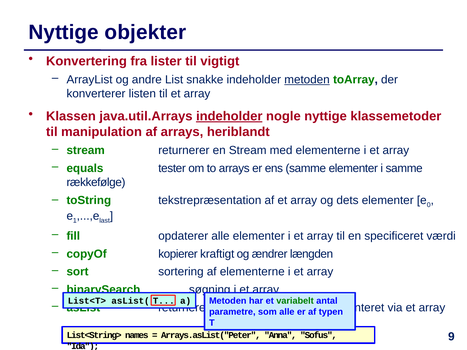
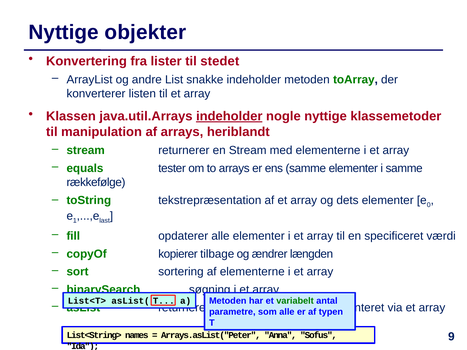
vigtigt: vigtigt -> stedet
metoden at (307, 80) underline: present -> none
kraftigt: kraftigt -> tilbage
